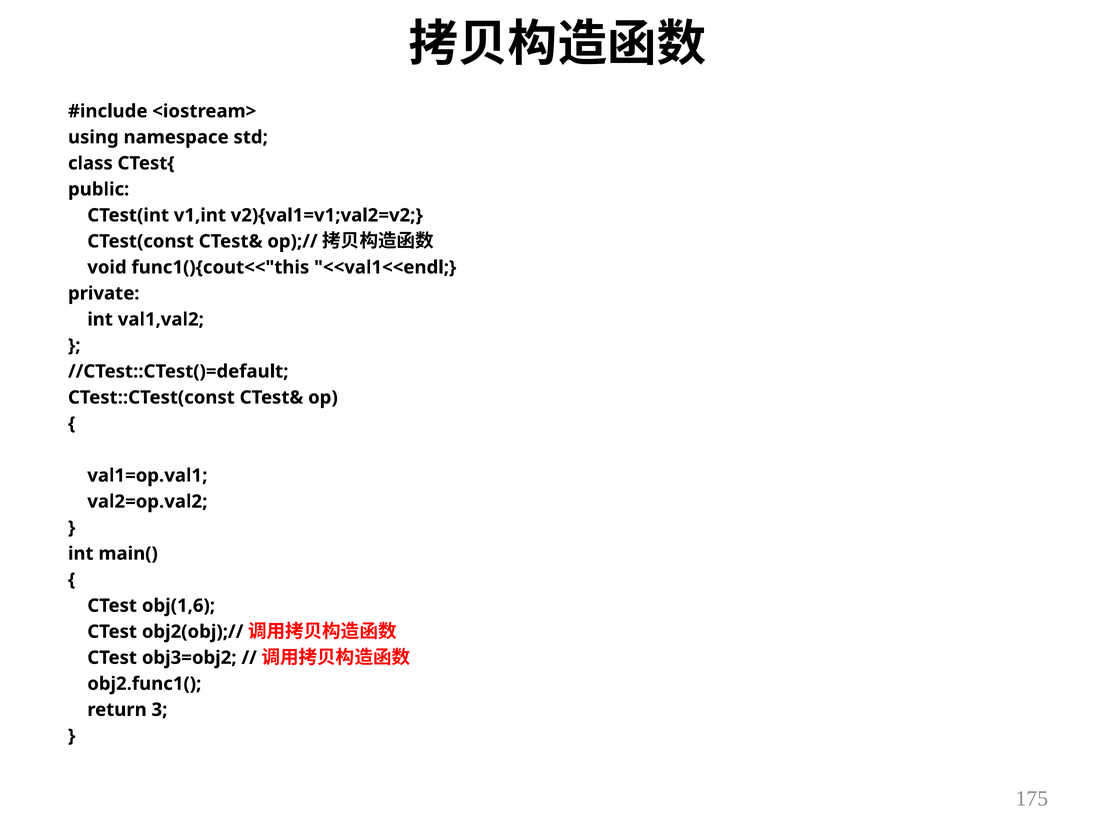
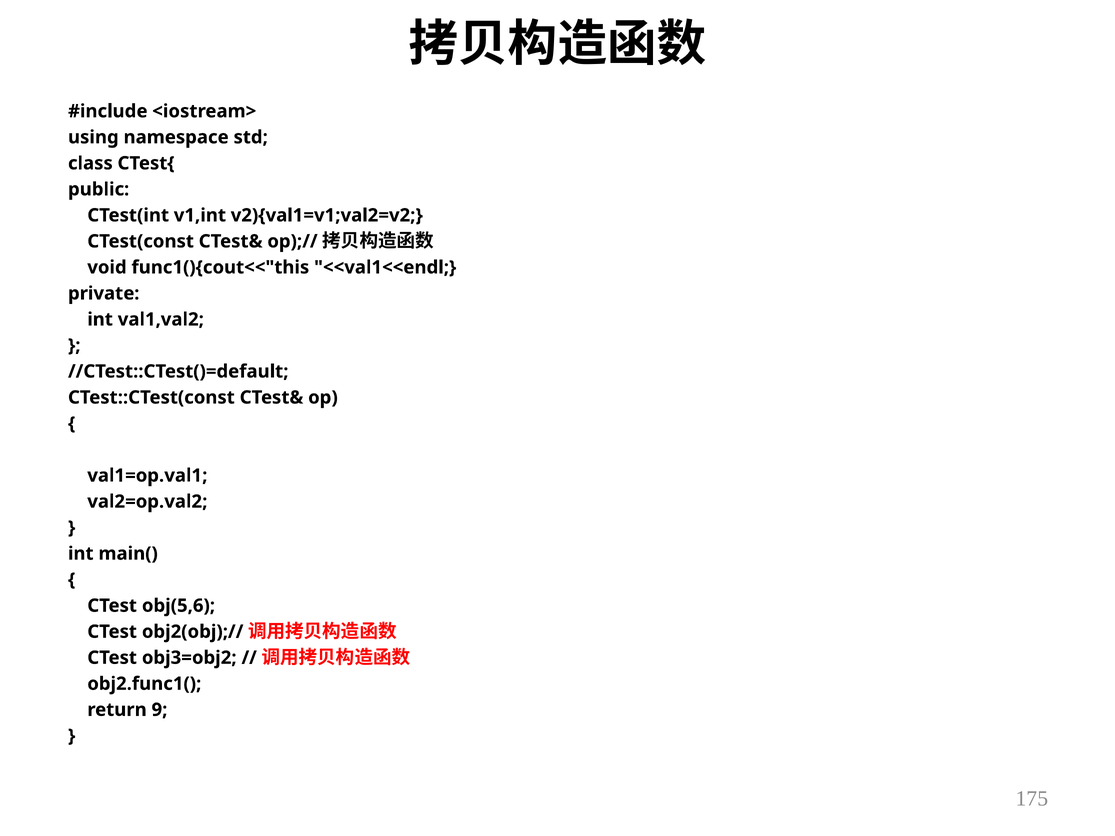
obj(1,6: obj(1,6 -> obj(5,6
3: 3 -> 9
